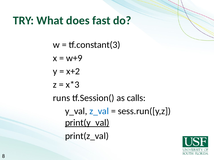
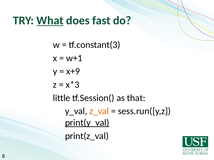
What underline: none -> present
w+9: w+9 -> w+1
x+2: x+2 -> x+9
runs: runs -> little
calls: calls -> that
z_val colour: blue -> orange
